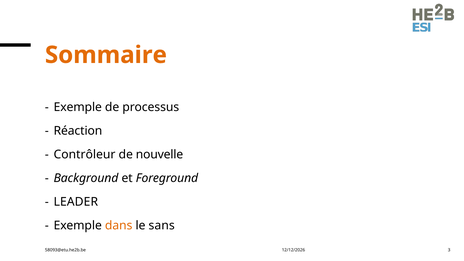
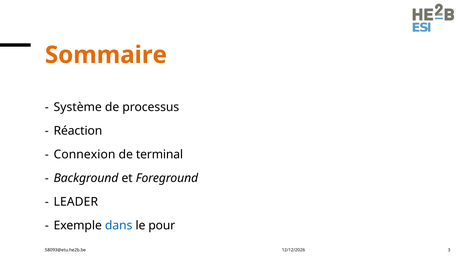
Exemple at (78, 107): Exemple -> Système
Contrôleur: Contrôleur -> Connexion
nouvelle: nouvelle -> terminal
dans colour: orange -> blue
sans: sans -> pour
